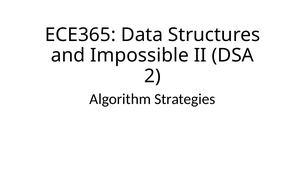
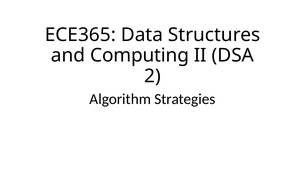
Impossible: Impossible -> Computing
